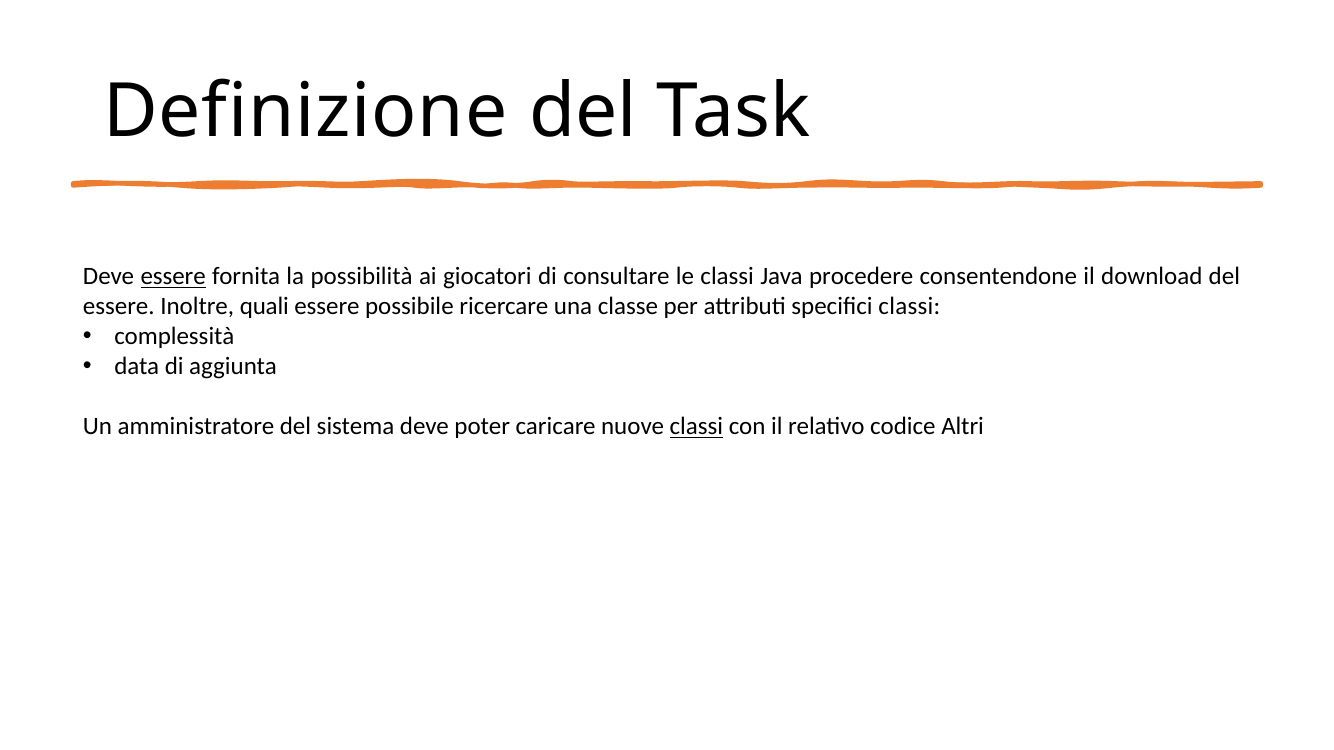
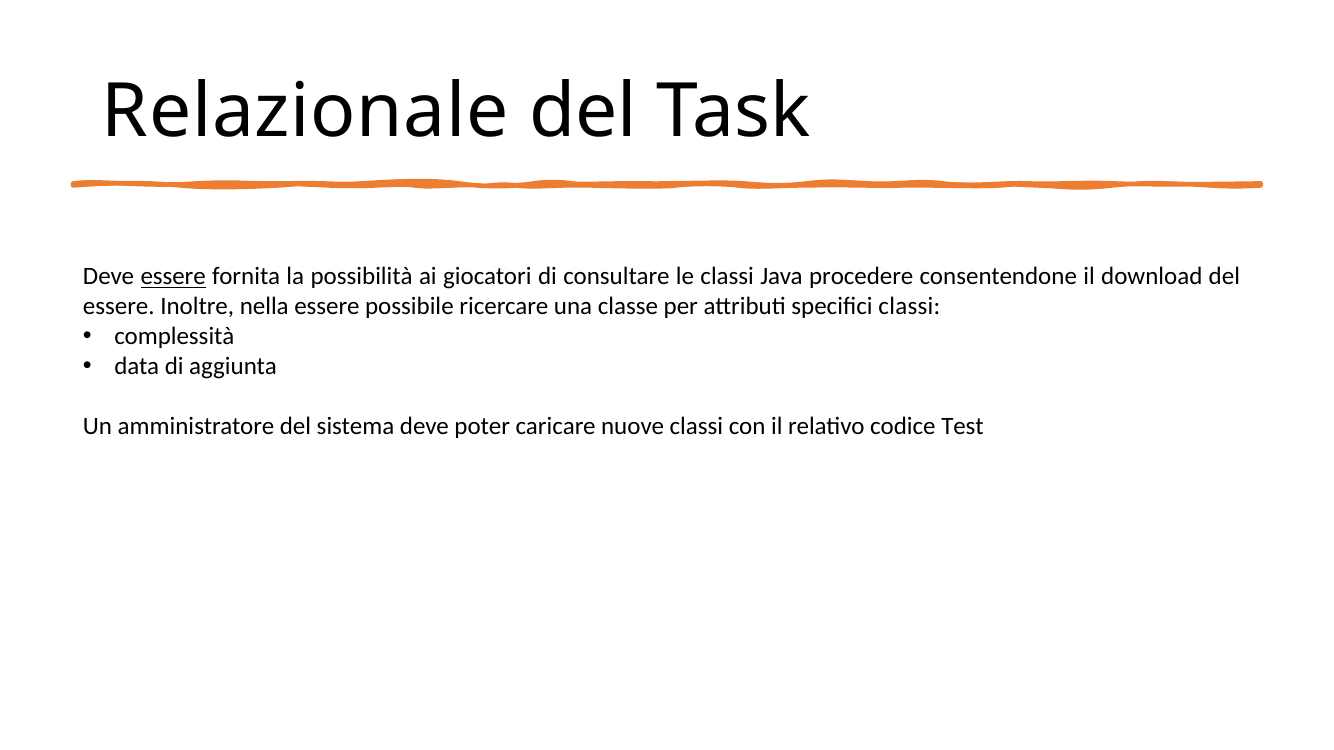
Definizione: Definizione -> Relazionale
quali: quali -> nella
classi at (696, 427) underline: present -> none
Altri: Altri -> Test
